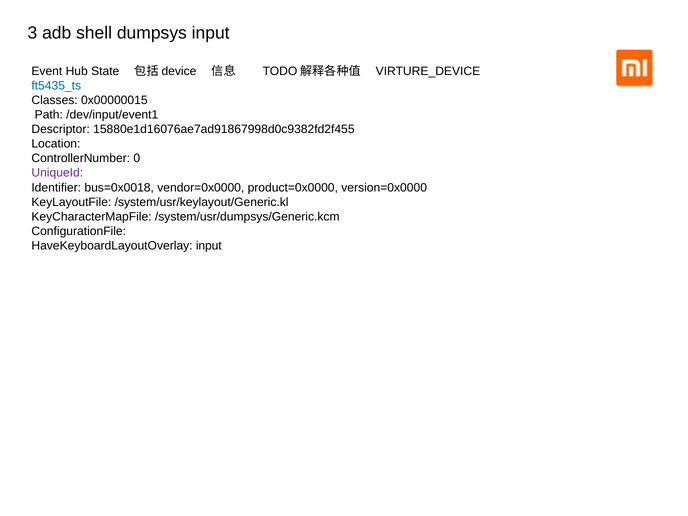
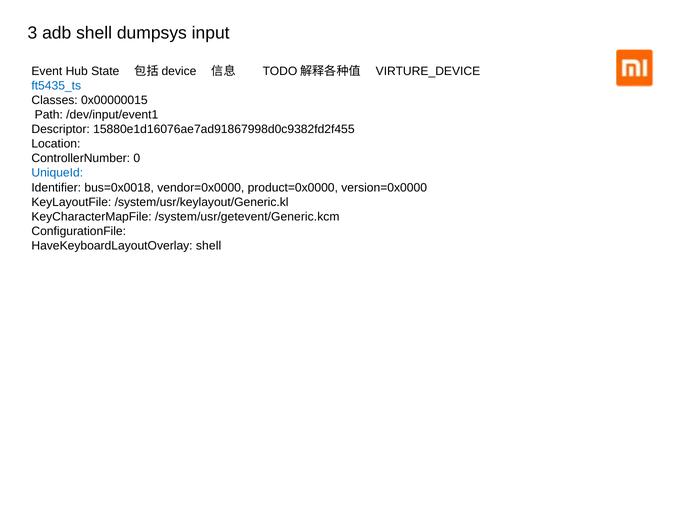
UniqueId colour: purple -> blue
/system/usr/dumpsys/Generic.kcm: /system/usr/dumpsys/Generic.kcm -> /system/usr/getevent/Generic.kcm
HaveKeyboardLayoutOverlay input: input -> shell
